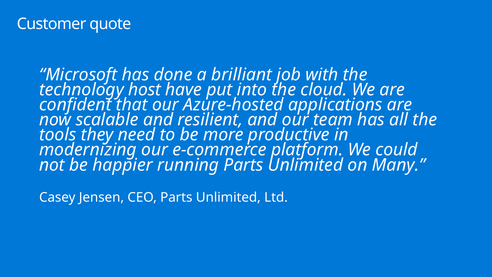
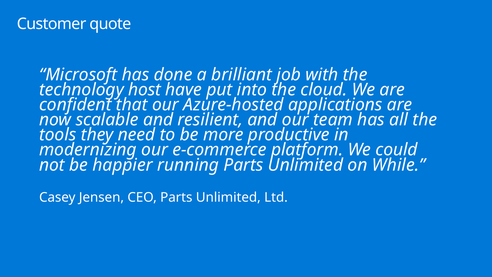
Many: Many -> While
